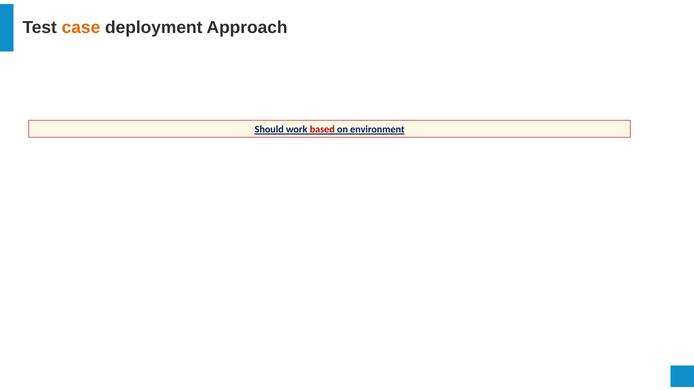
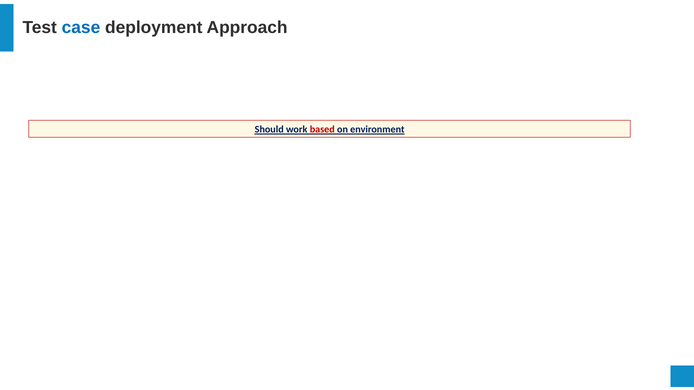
case colour: orange -> blue
